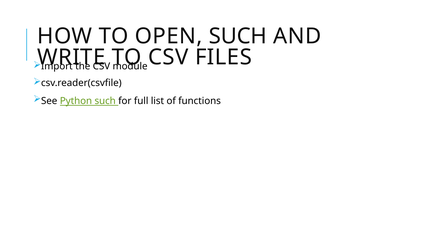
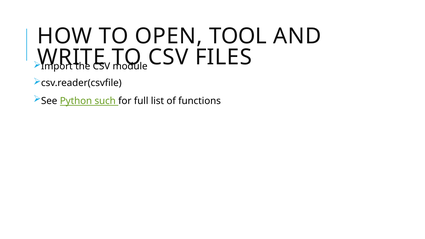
OPEN SUCH: SUCH -> TOOL
